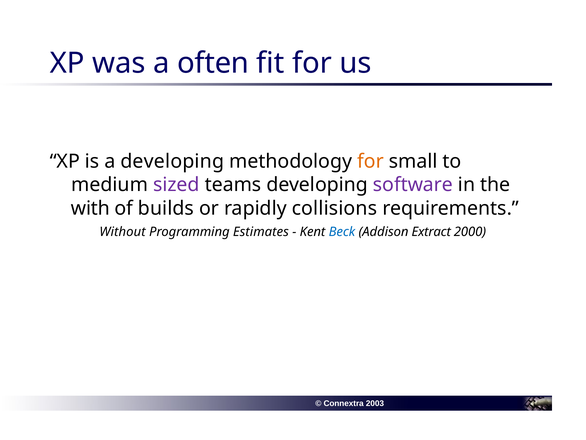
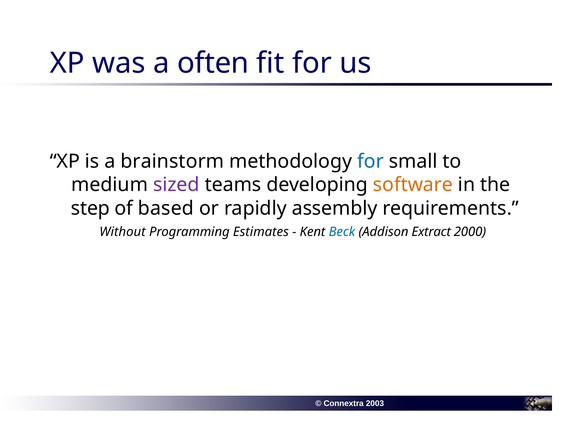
a developing: developing -> brainstorm
for at (370, 161) colour: orange -> blue
software colour: purple -> orange
with: with -> step
builds: builds -> based
collisions: collisions -> assembly
